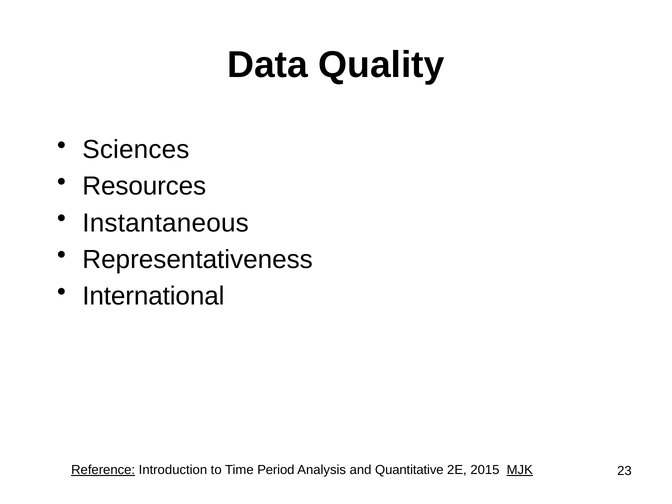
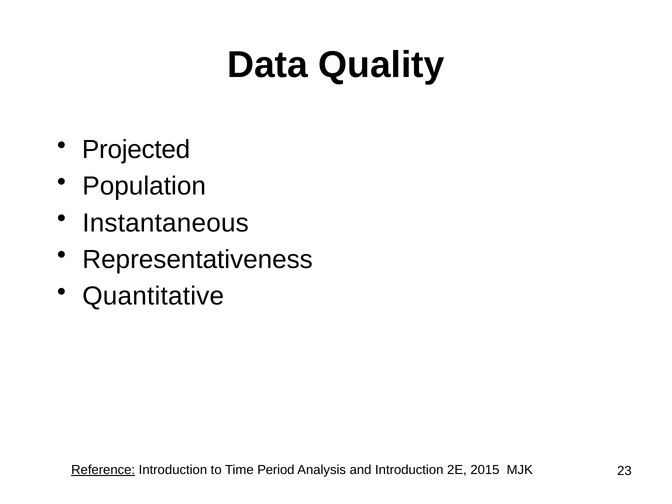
Sciences: Sciences -> Projected
Resources: Resources -> Population
International: International -> Quantitative
and Quantitative: Quantitative -> Introduction
MJK underline: present -> none
